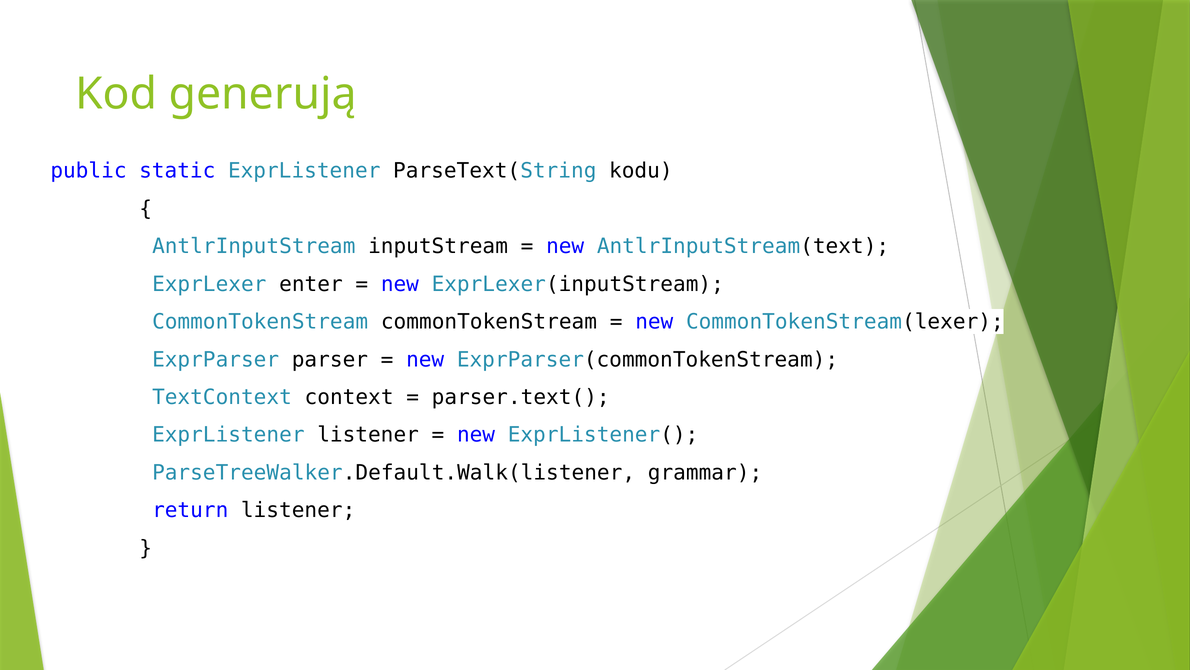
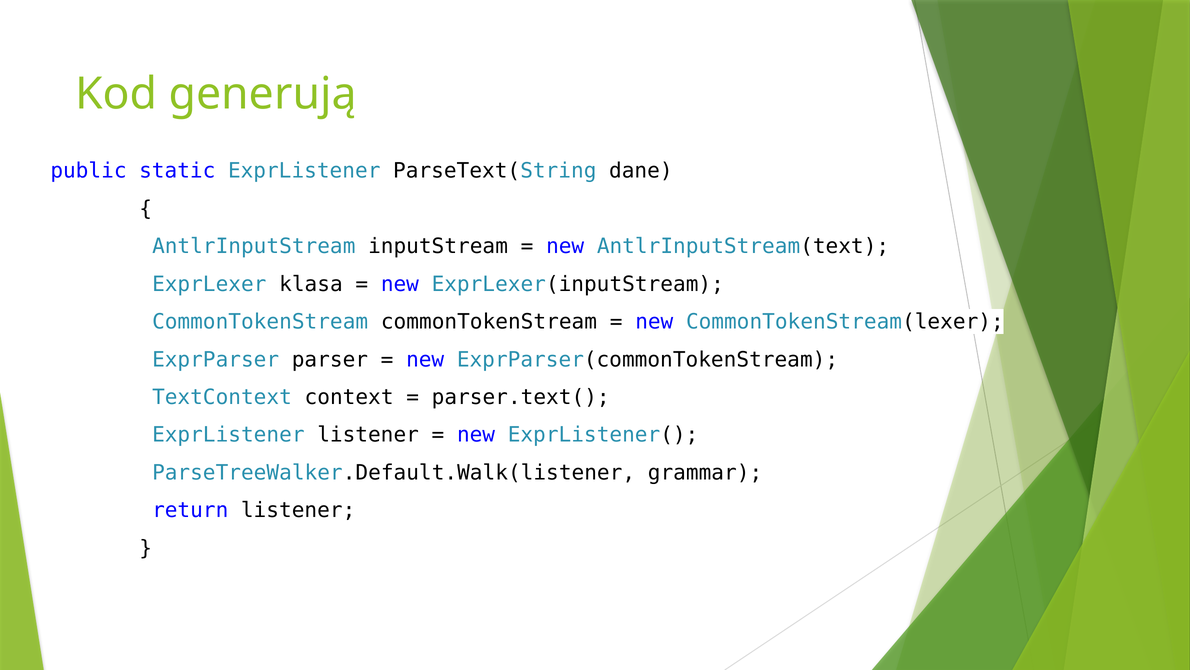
kodu: kodu -> dane
enter: enter -> klasa
